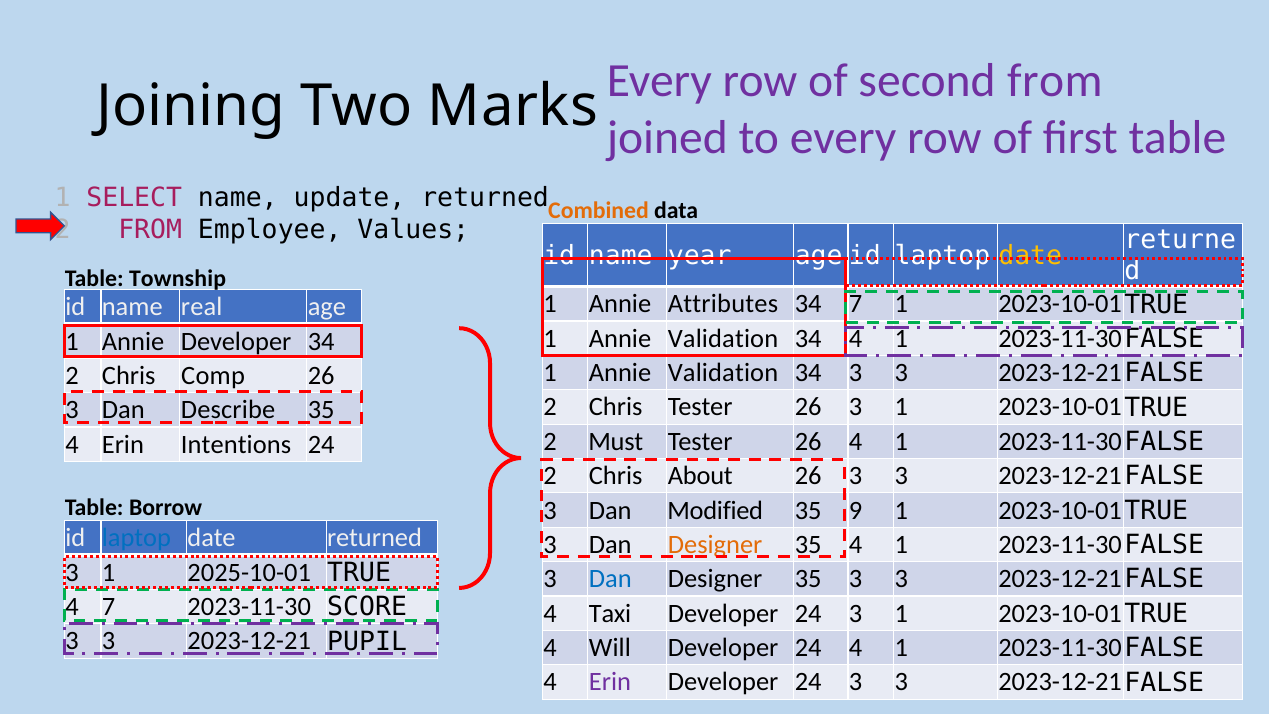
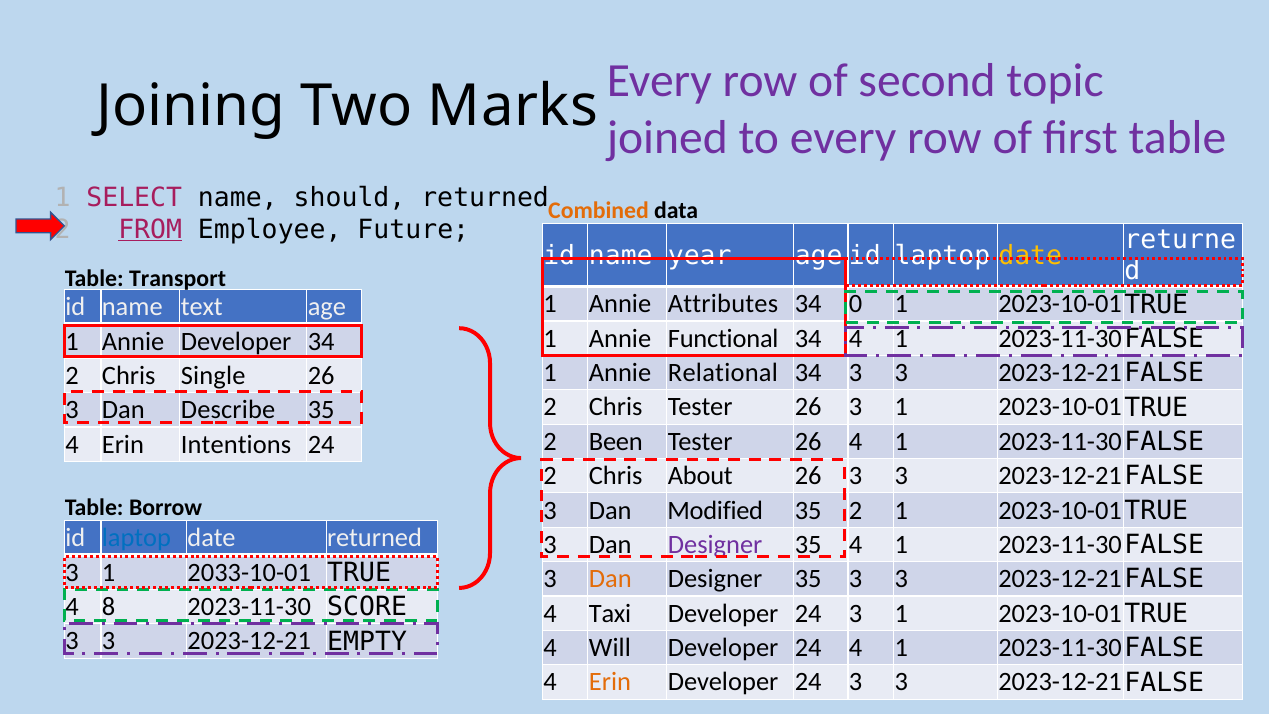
second from: from -> topic
update: update -> should
FROM at (150, 229) underline: none -> present
Values: Values -> Future
Township: Township -> Transport
34 7: 7 -> 0
real: real -> text
Validation at (723, 338): Validation -> Functional
Validation at (723, 373): Validation -> Relational
Comp: Comp -> Single
Must: Must -> Been
35 9: 9 -> 2
Designer at (715, 545) colour: orange -> purple
2025-10-01: 2025-10-01 -> 2033-10-01
Dan at (610, 579) colour: blue -> orange
4 7: 7 -> 8
PUPIL: PUPIL -> EMPTY
Erin at (610, 682) colour: purple -> orange
